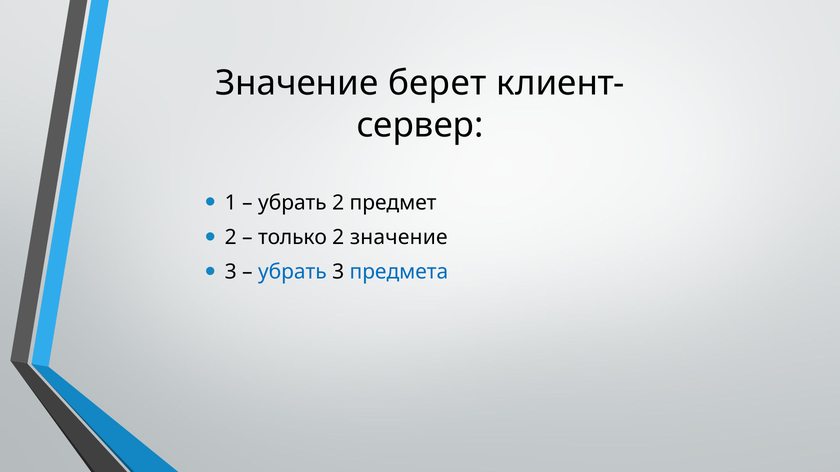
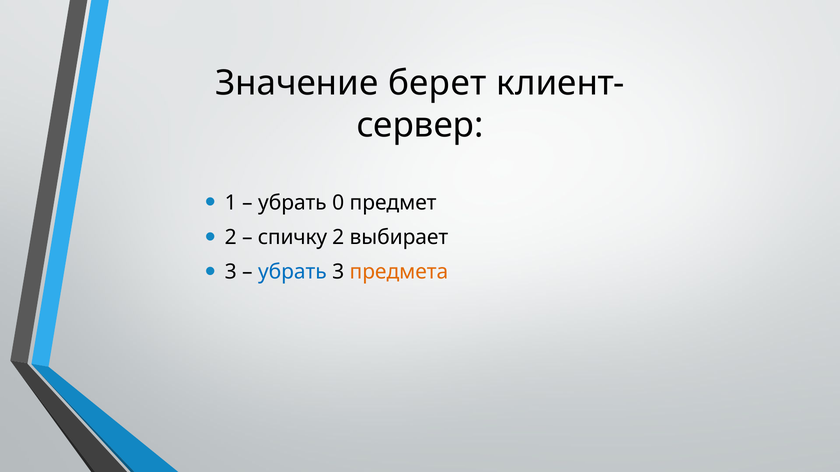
убрать 2: 2 -> 0
только: только -> спичку
2 значение: значение -> выбирает
предмета colour: blue -> orange
